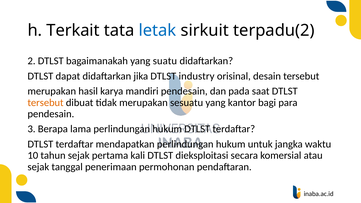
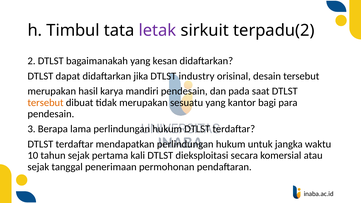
Terkait: Terkait -> Timbul
letak colour: blue -> purple
suatu: suatu -> kesan
